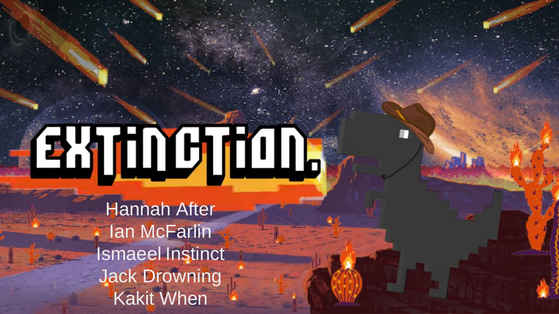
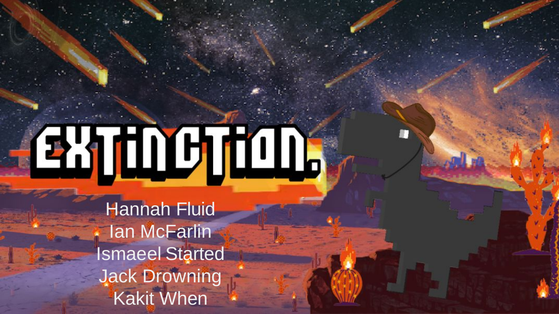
After: After -> Fluid
Instinct: Instinct -> Started
